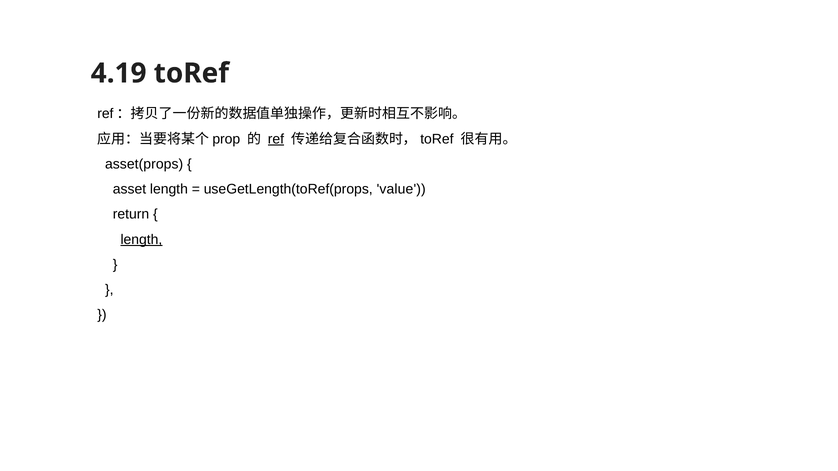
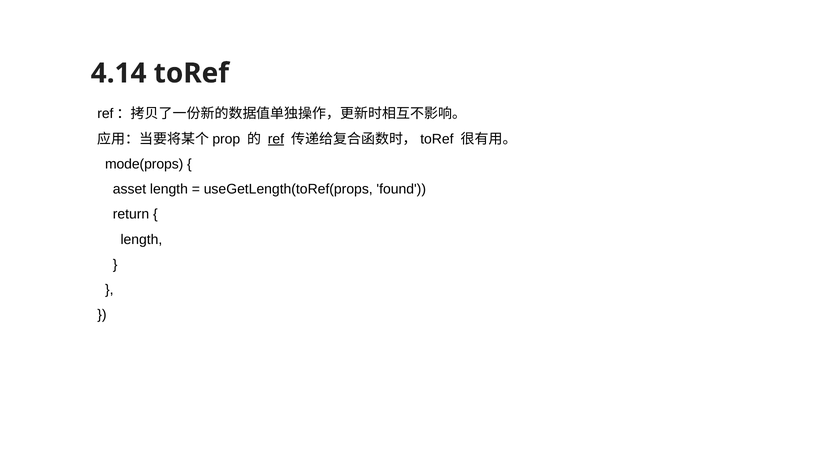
4.19: 4.19 -> 4.14
asset(props: asset(props -> mode(props
value: value -> found
length at (141, 240) underline: present -> none
